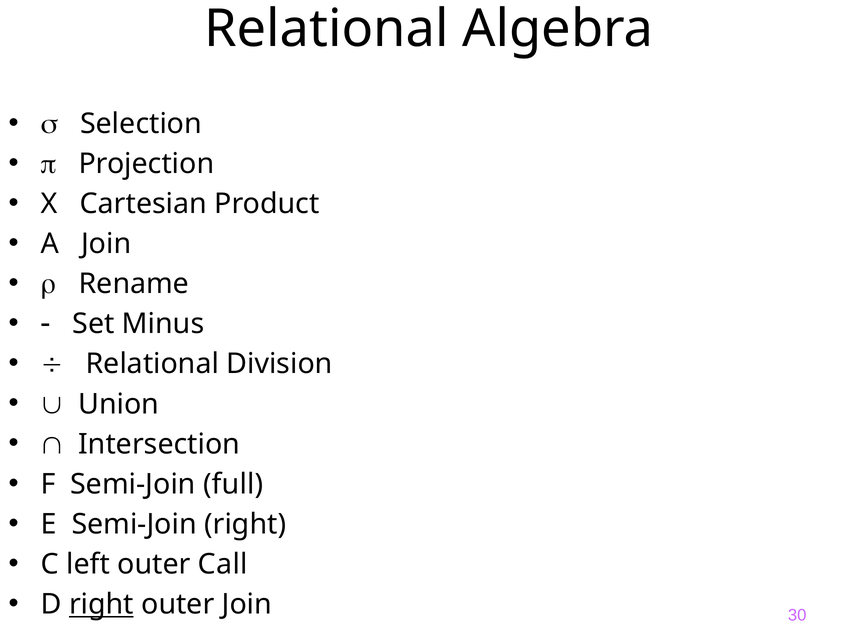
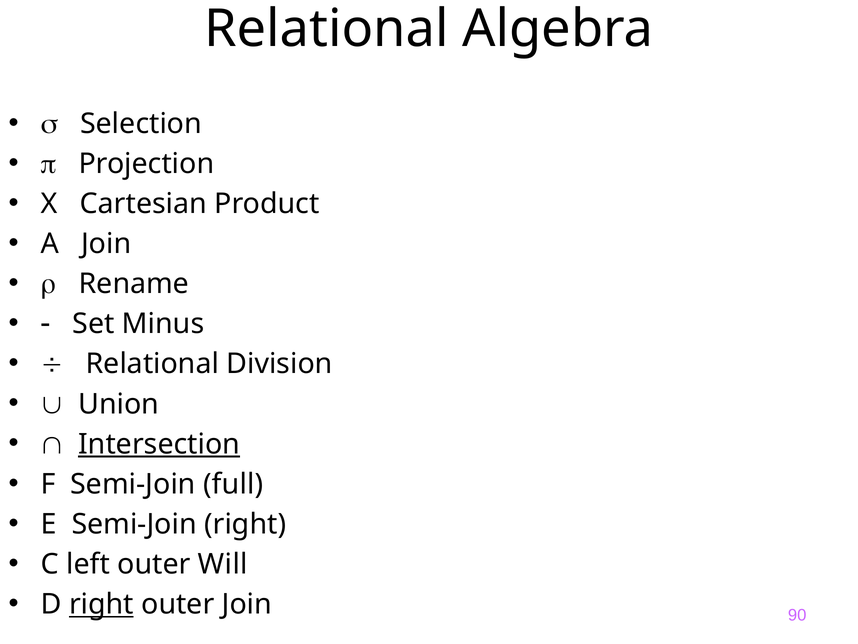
Intersection underline: none -> present
Call: Call -> Will
30: 30 -> 90
